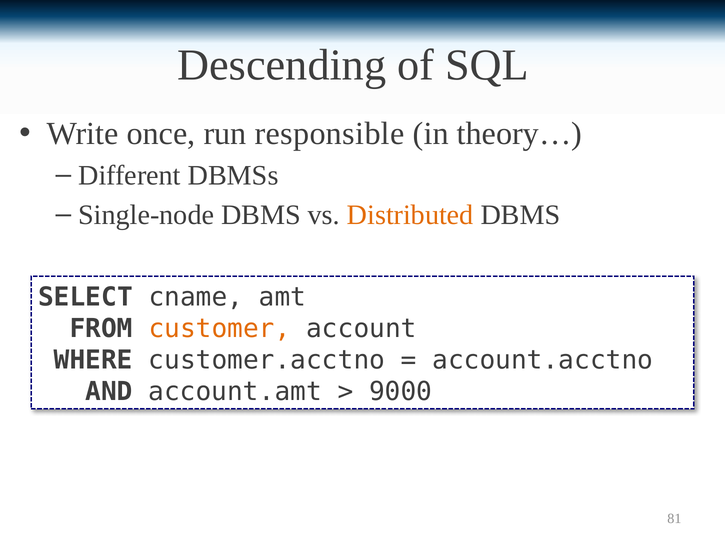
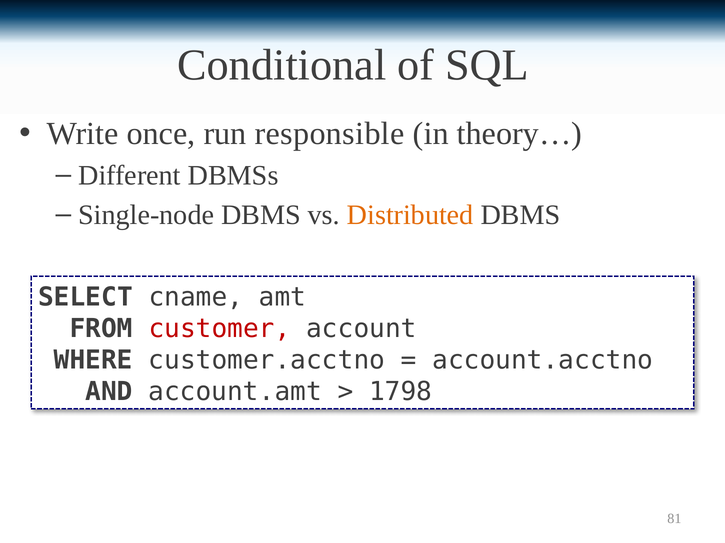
Descending: Descending -> Conditional
customer colour: orange -> red
9000: 9000 -> 1798
